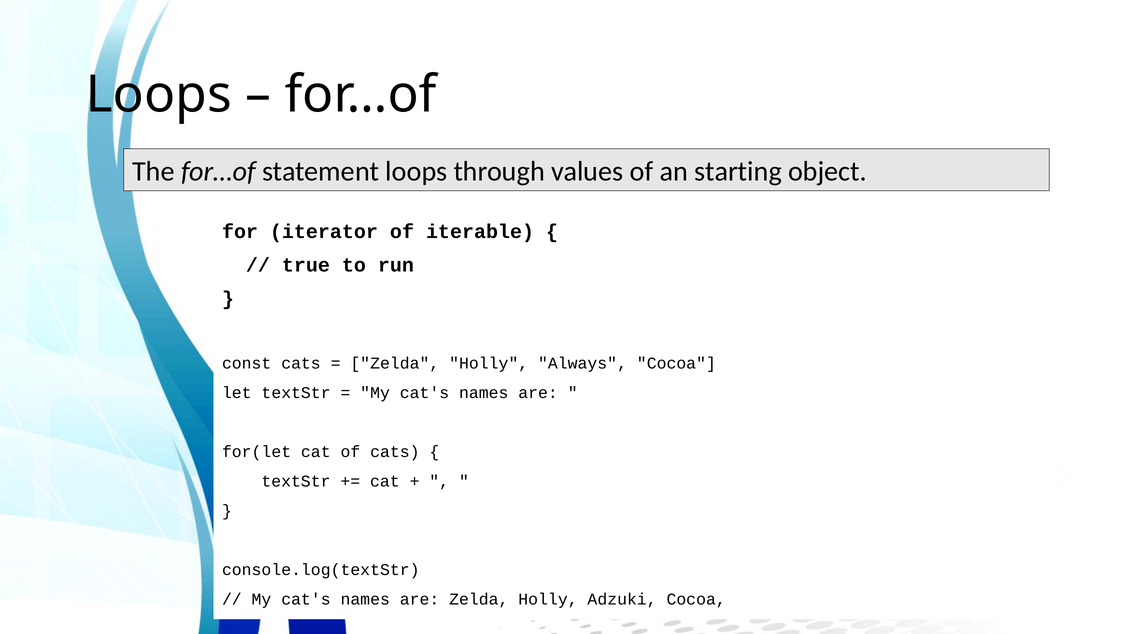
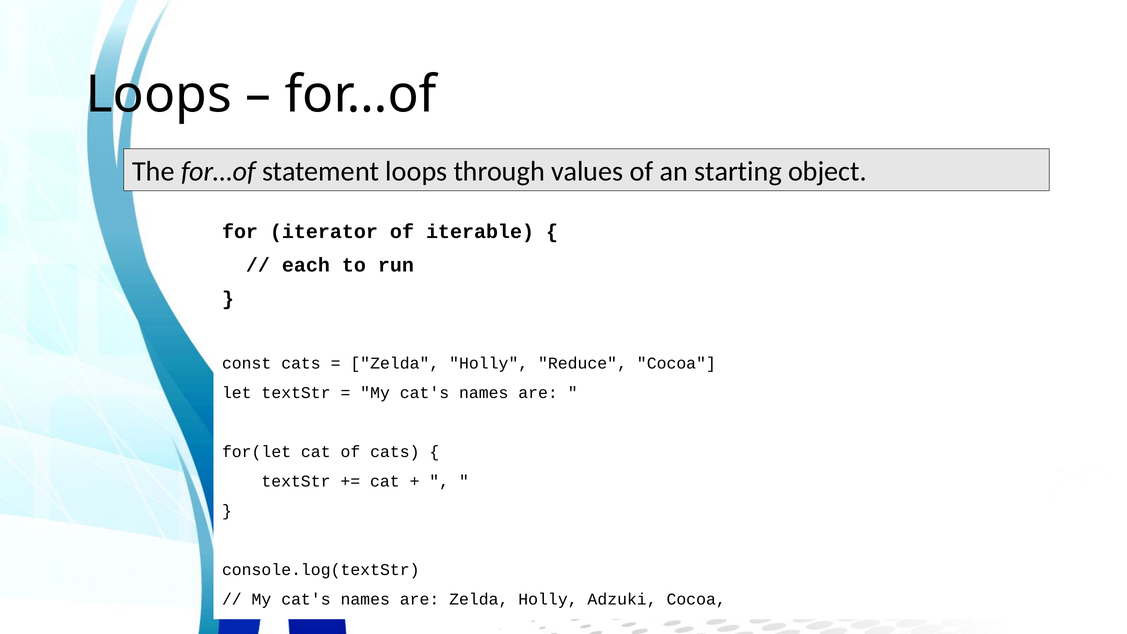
true: true -> each
Always: Always -> Reduce
